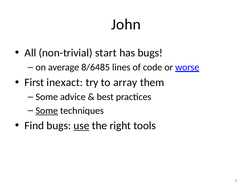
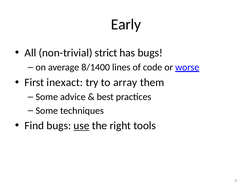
John: John -> Early
start: start -> strict
8/6485: 8/6485 -> 8/1400
Some at (47, 111) underline: present -> none
